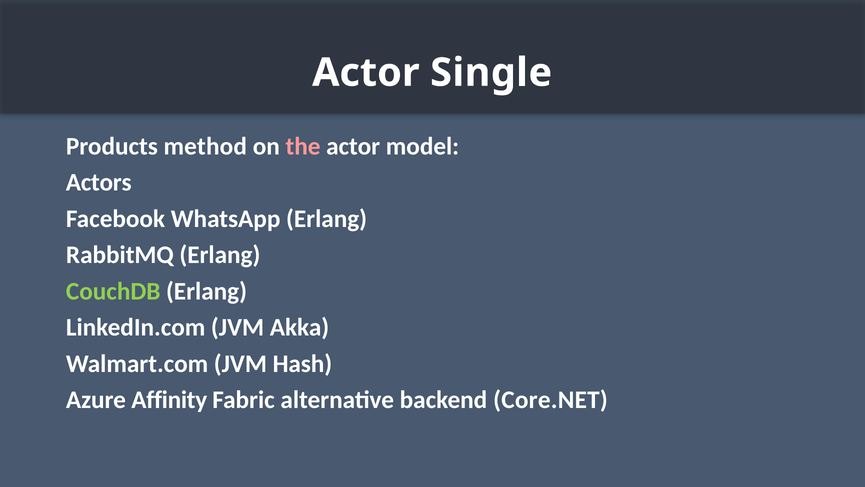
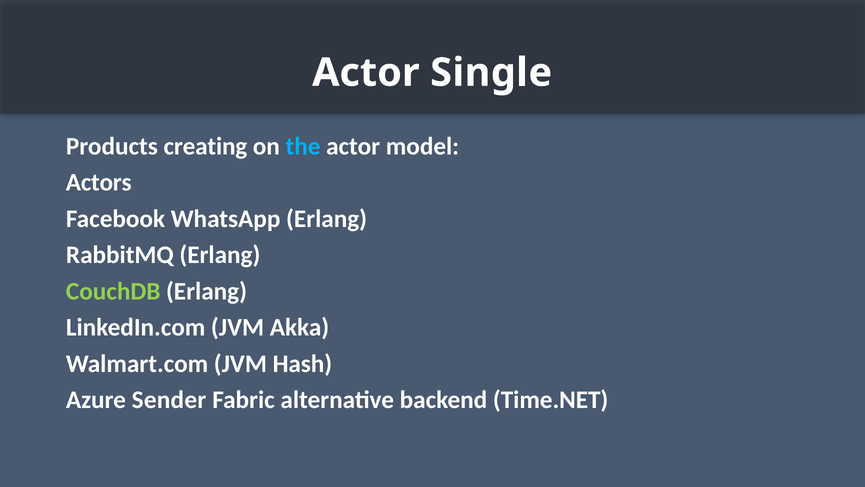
method: method -> creating
the colour: pink -> light blue
Affinity: Affinity -> Sender
Core.NET: Core.NET -> Time.NET
